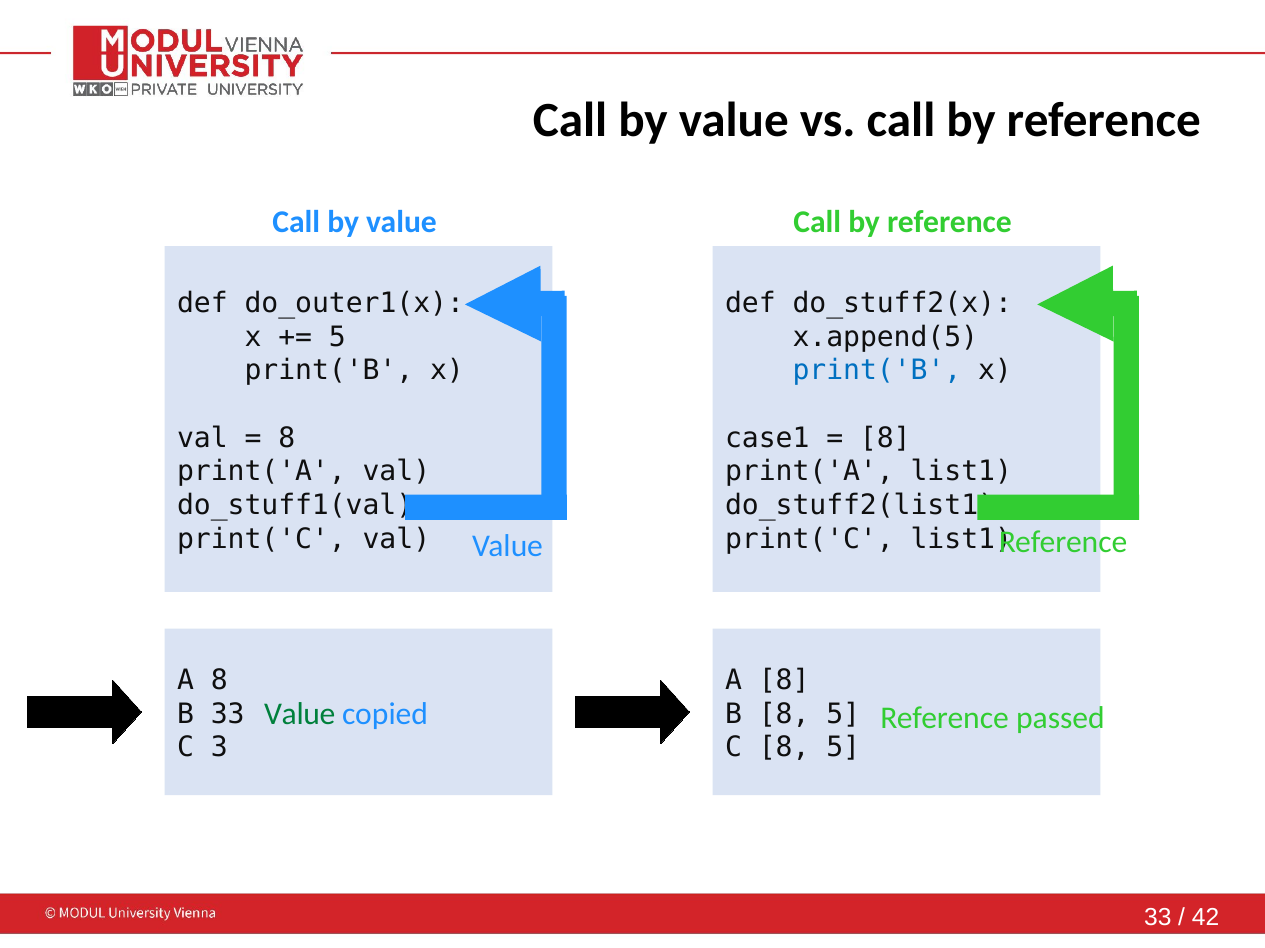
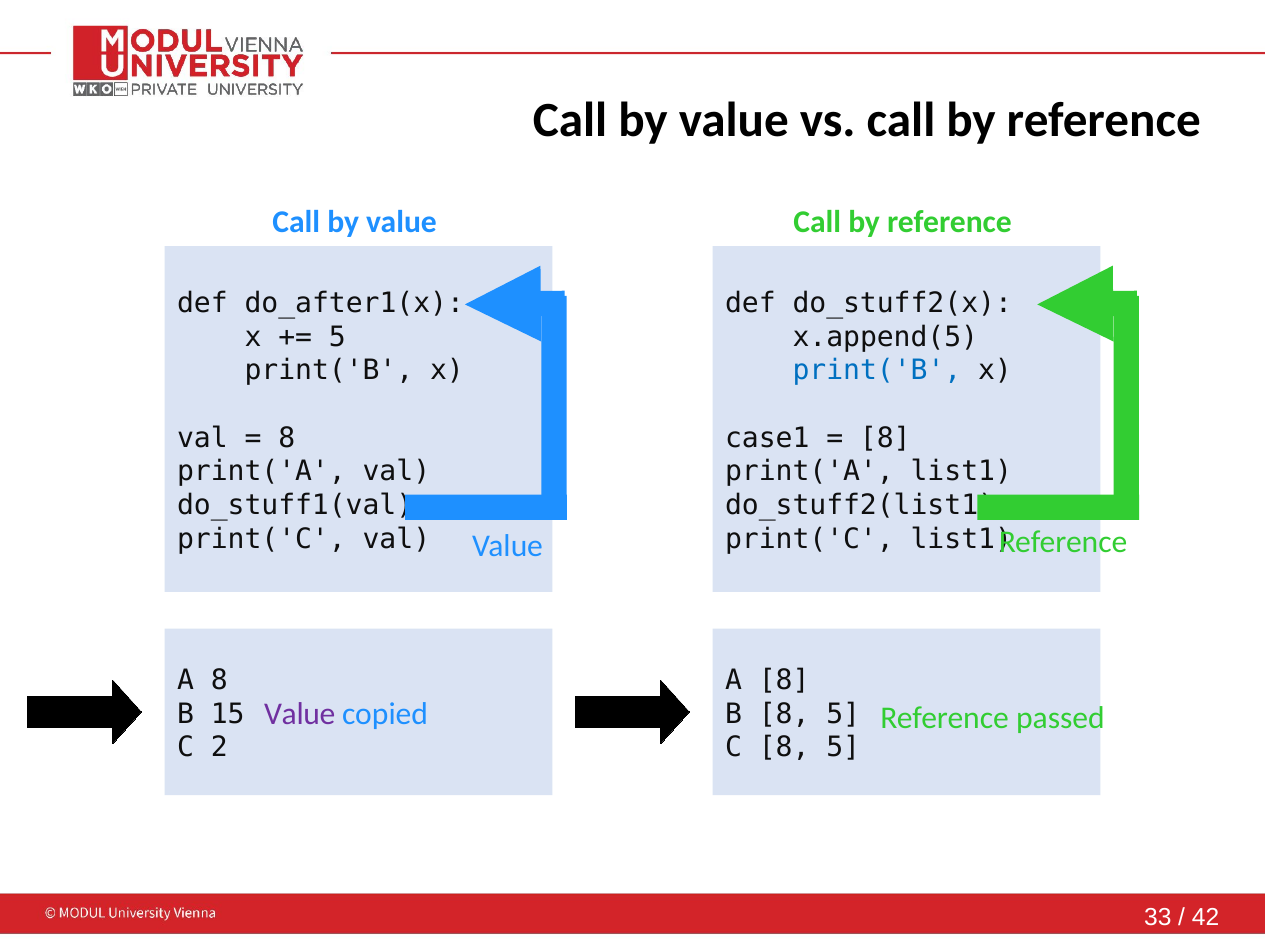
do_outer1(x: do_outer1(x -> do_after1(x
Value at (300, 714) colour: green -> purple
B 33: 33 -> 15
3: 3 -> 2
